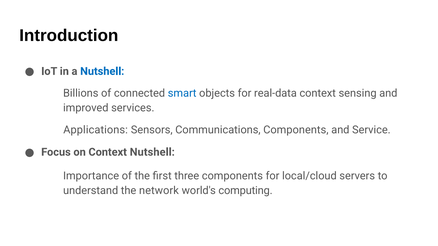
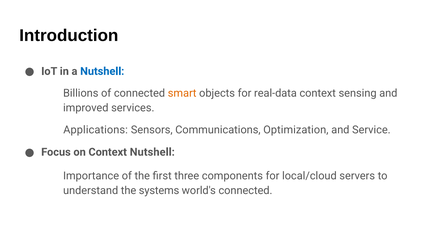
smart colour: blue -> orange
Communications Components: Components -> Optimization
network: network -> systems
world's computing: computing -> connected
